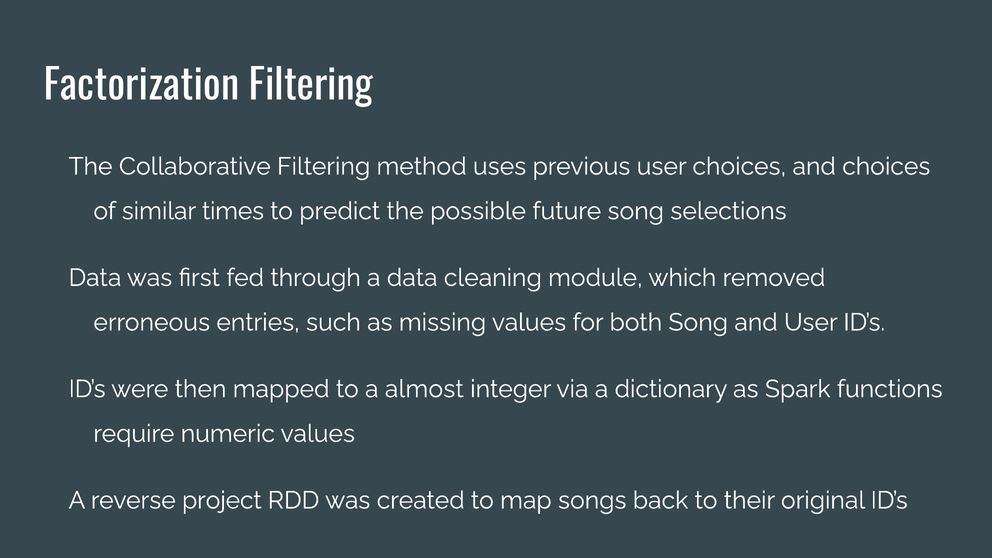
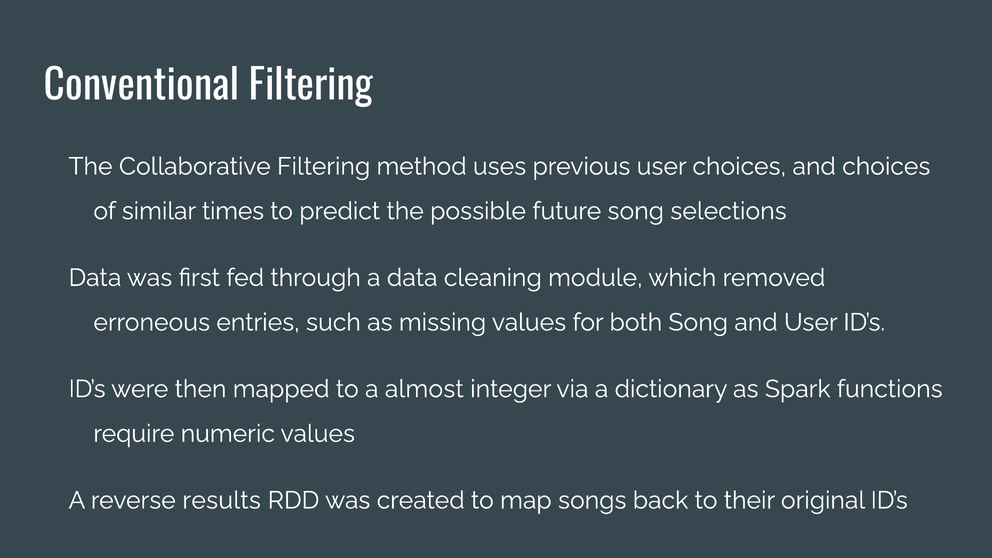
Factorization: Factorization -> Conventional
project: project -> results
